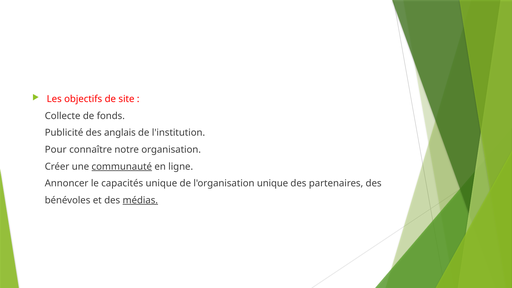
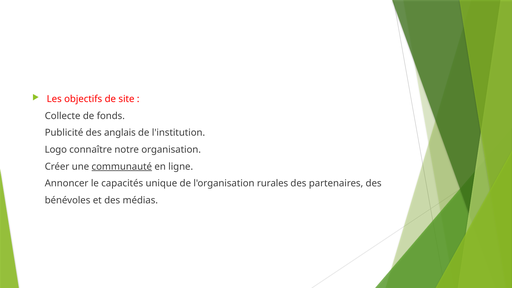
Pour: Pour -> Logo
l'organisation unique: unique -> rurales
médias underline: present -> none
